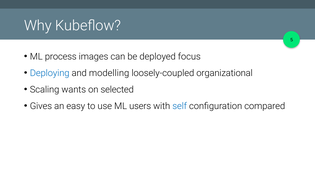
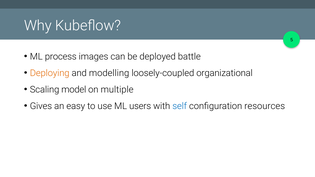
focus: focus -> battle
Deploying colour: blue -> orange
wants: wants -> model
selected: selected -> multiple
compared: compared -> resources
